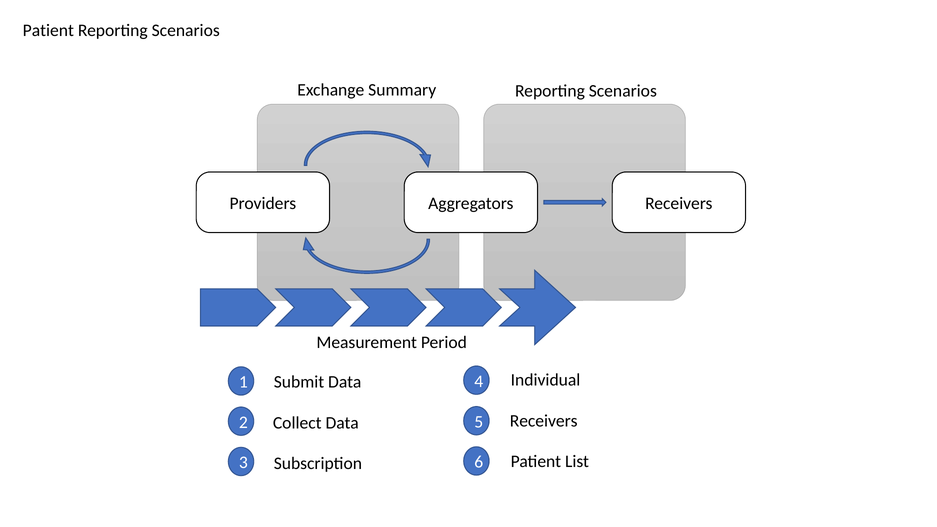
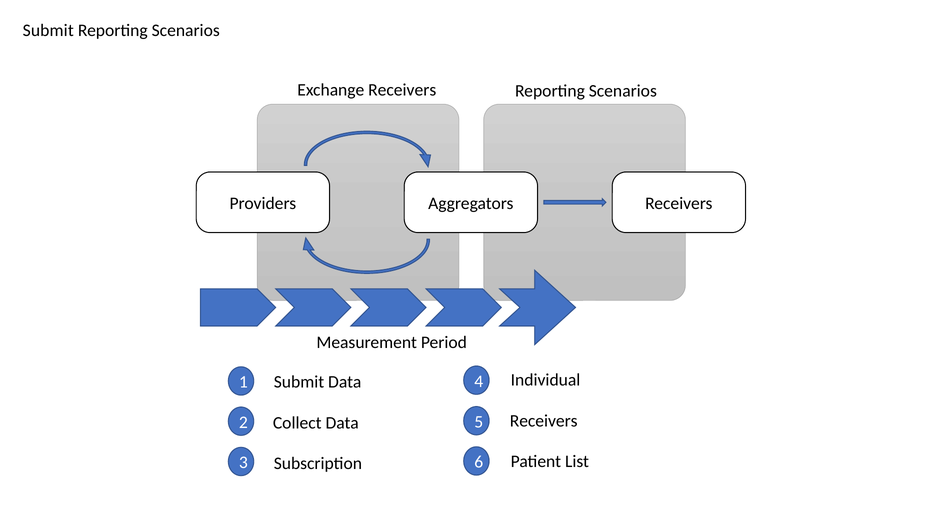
Patient at (48, 31): Patient -> Submit
Exchange Summary: Summary -> Receivers
